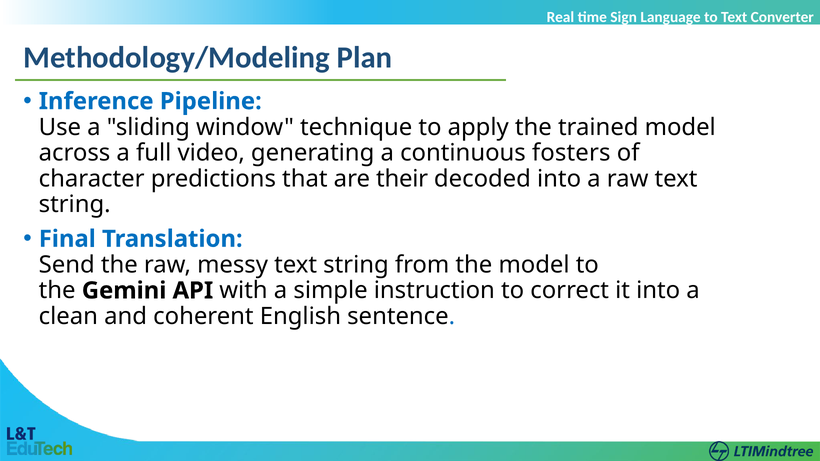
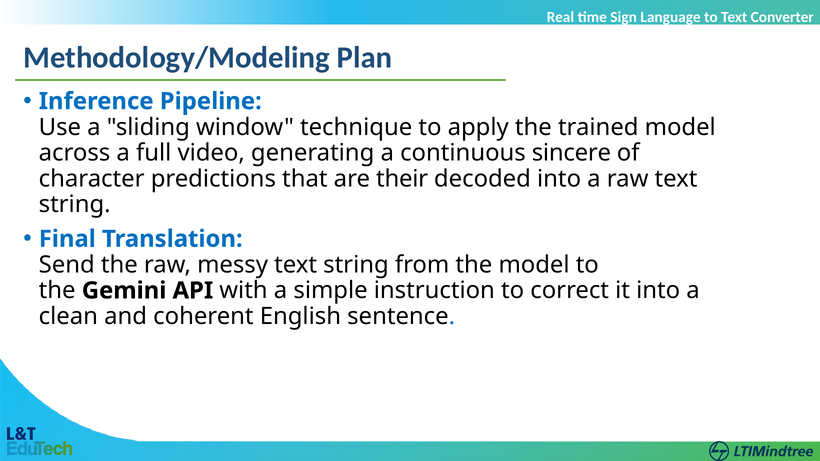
fosters: fosters -> sincere
